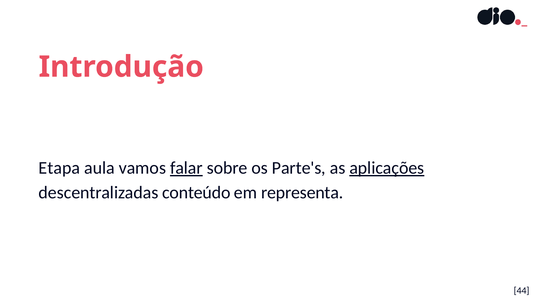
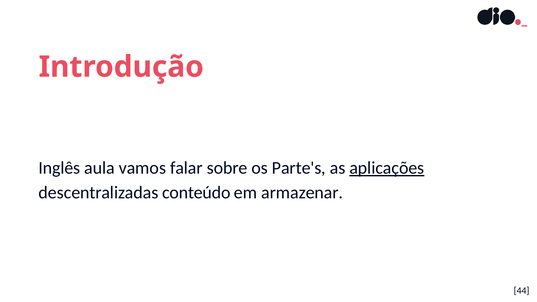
Etapa: Etapa -> Inglês
falar underline: present -> none
representa: representa -> armazenar
